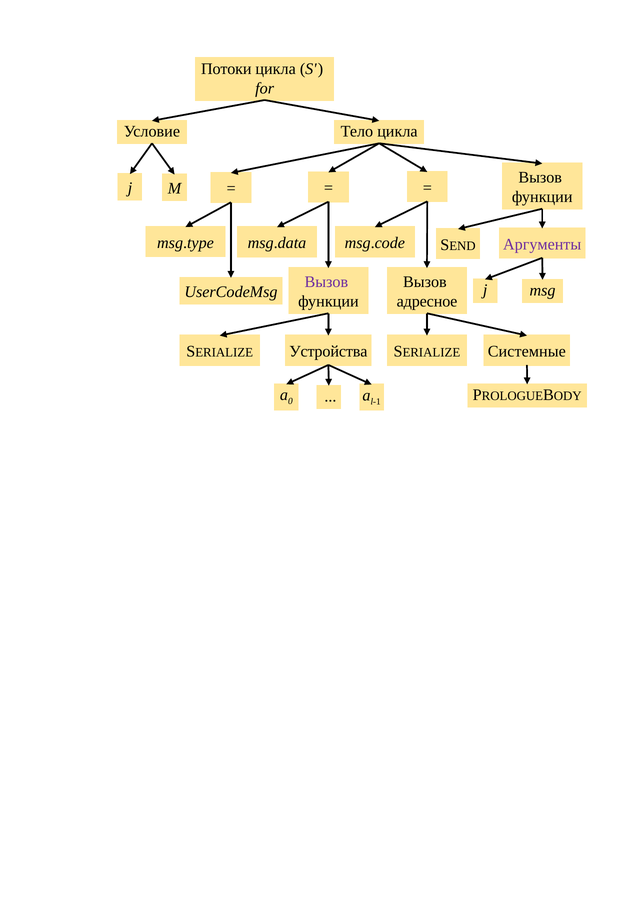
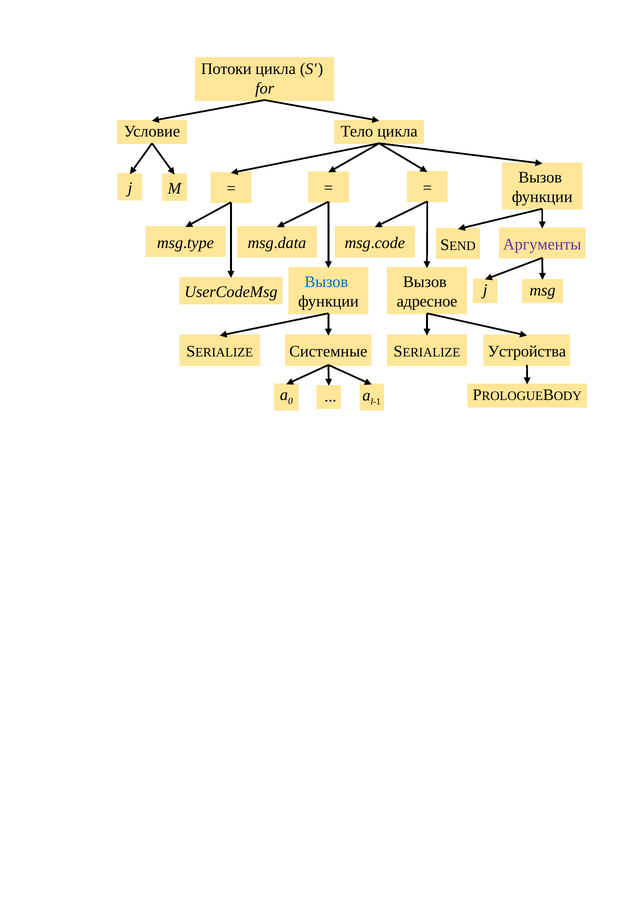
Вызов at (326, 282) colour: purple -> blue
Устройства: Устройства -> Системные
Системные: Системные -> Устройства
